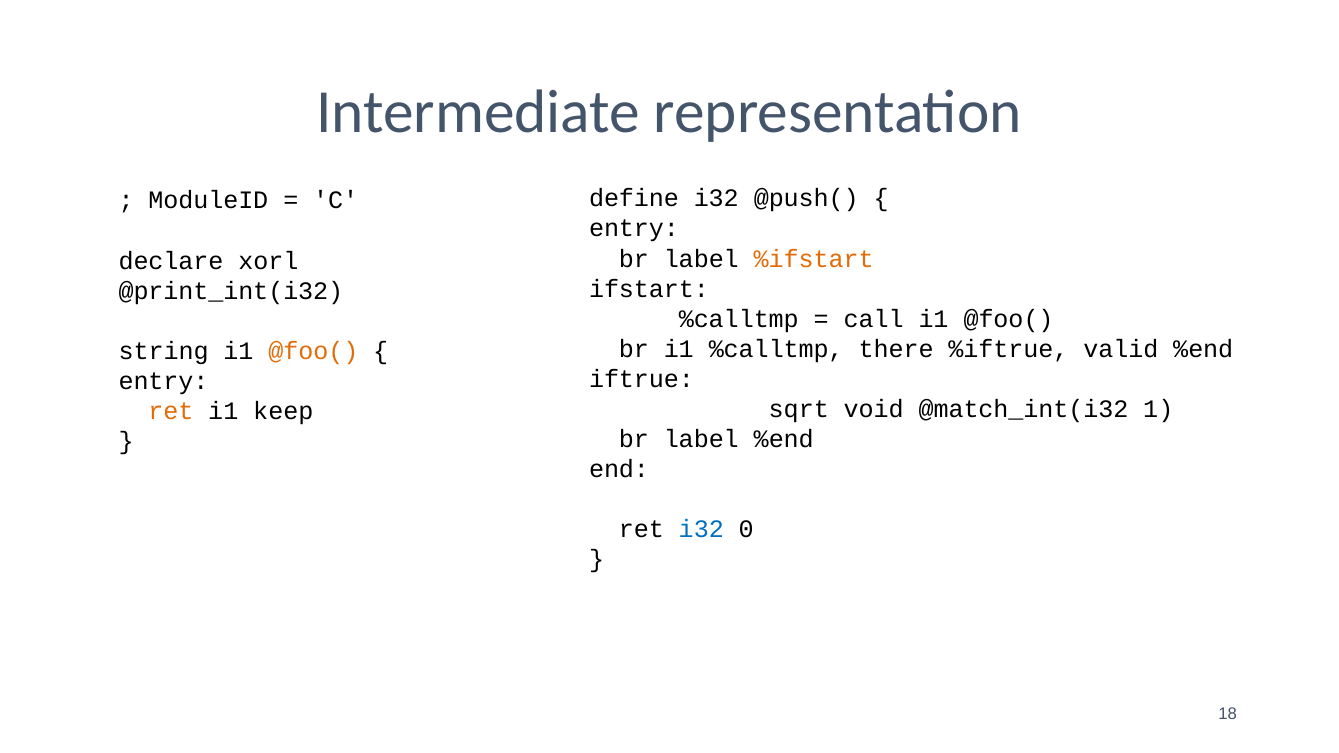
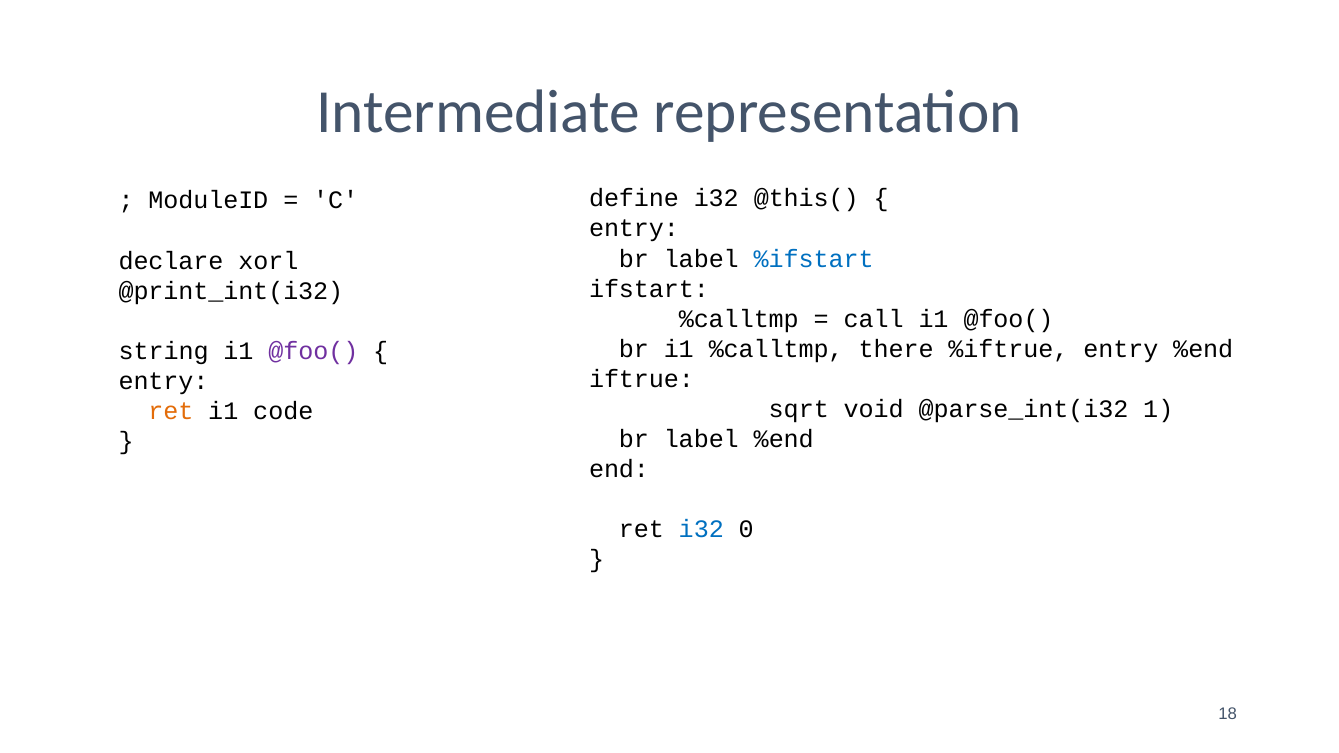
@push(: @push( -> @this(
%ifstart colour: orange -> blue
%iftrue valid: valid -> entry
@foo( at (313, 351) colour: orange -> purple
@match_int(i32: @match_int(i32 -> @parse_int(i32
keep: keep -> code
